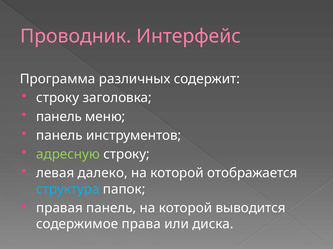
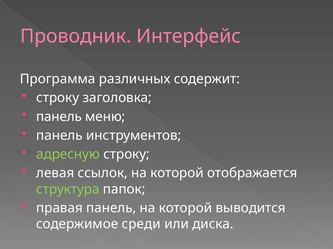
далеко: далеко -> ссылок
структура colour: light blue -> light green
права: права -> среди
